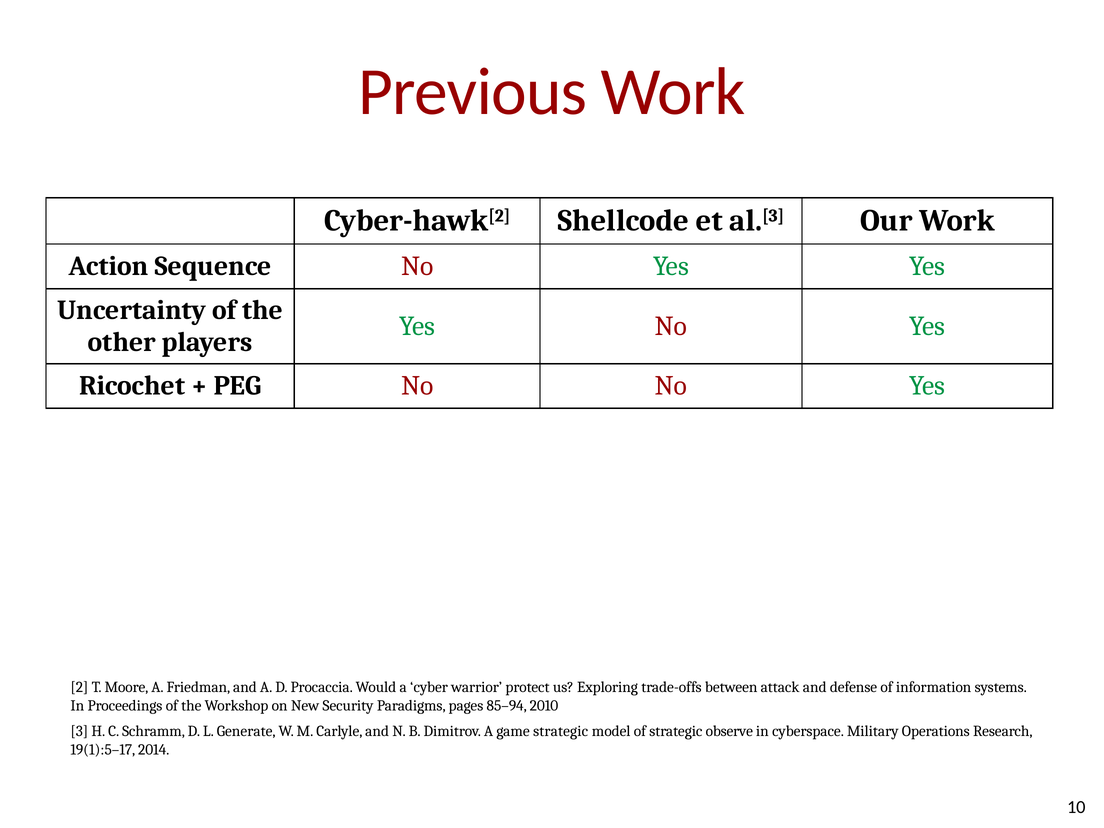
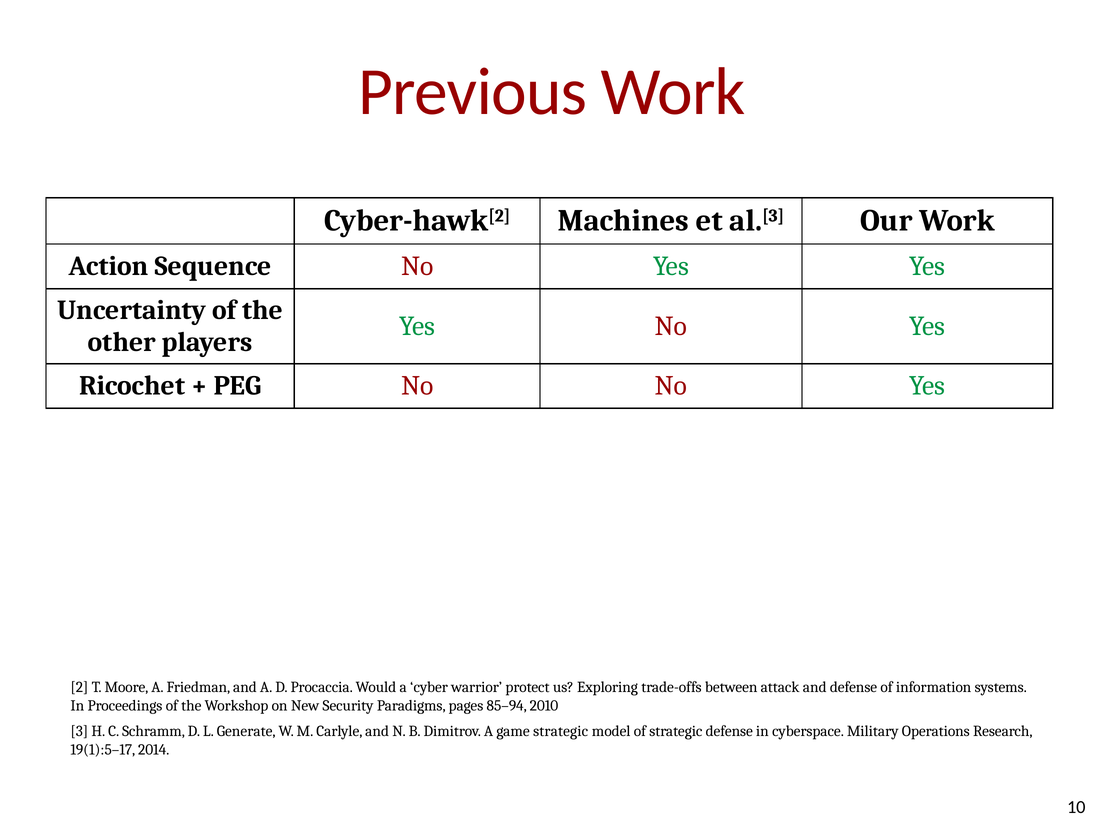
Shellcode: Shellcode -> Machines
strategic observe: observe -> defense
